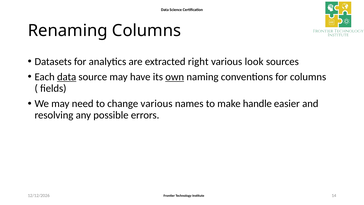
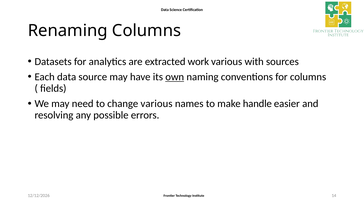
right: right -> work
look: look -> with
data at (67, 77) underline: present -> none
